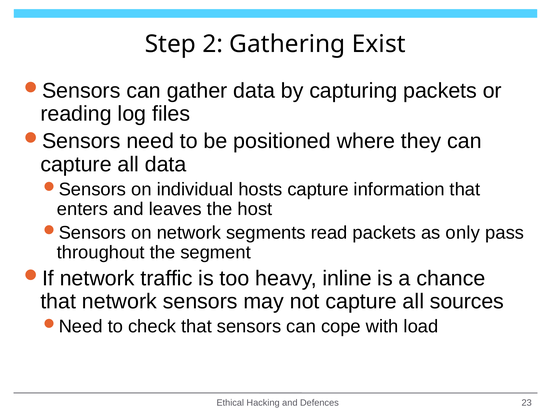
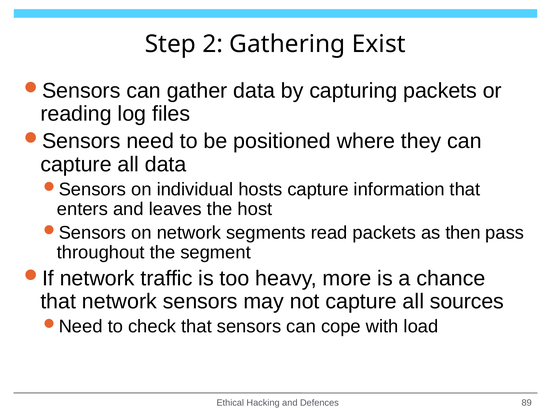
only: only -> then
inline: inline -> more
23: 23 -> 89
